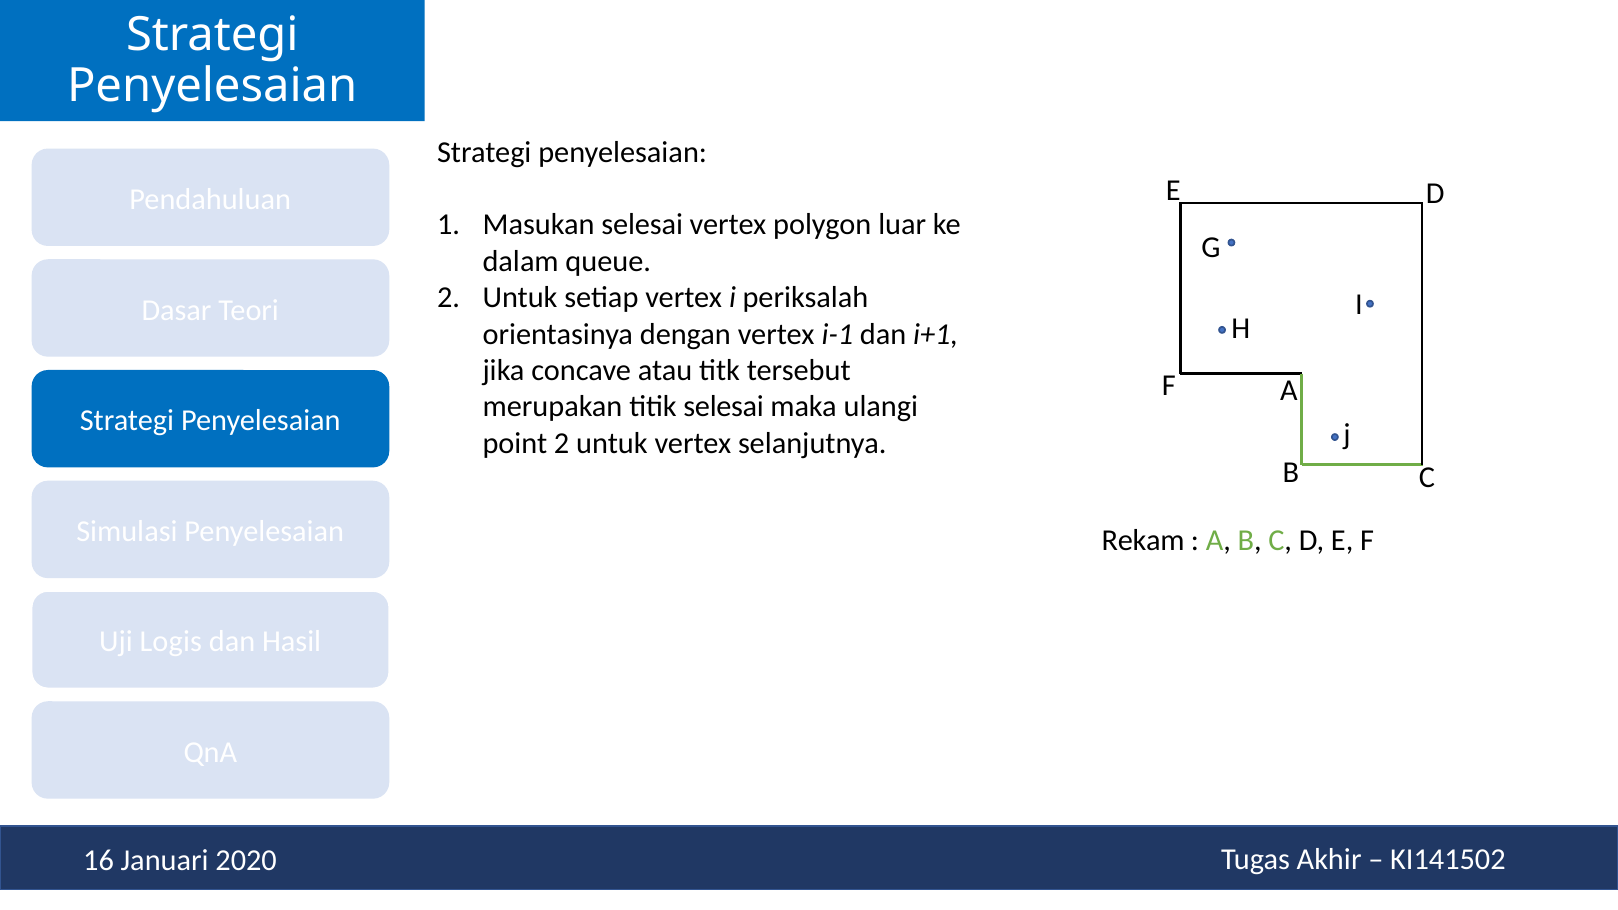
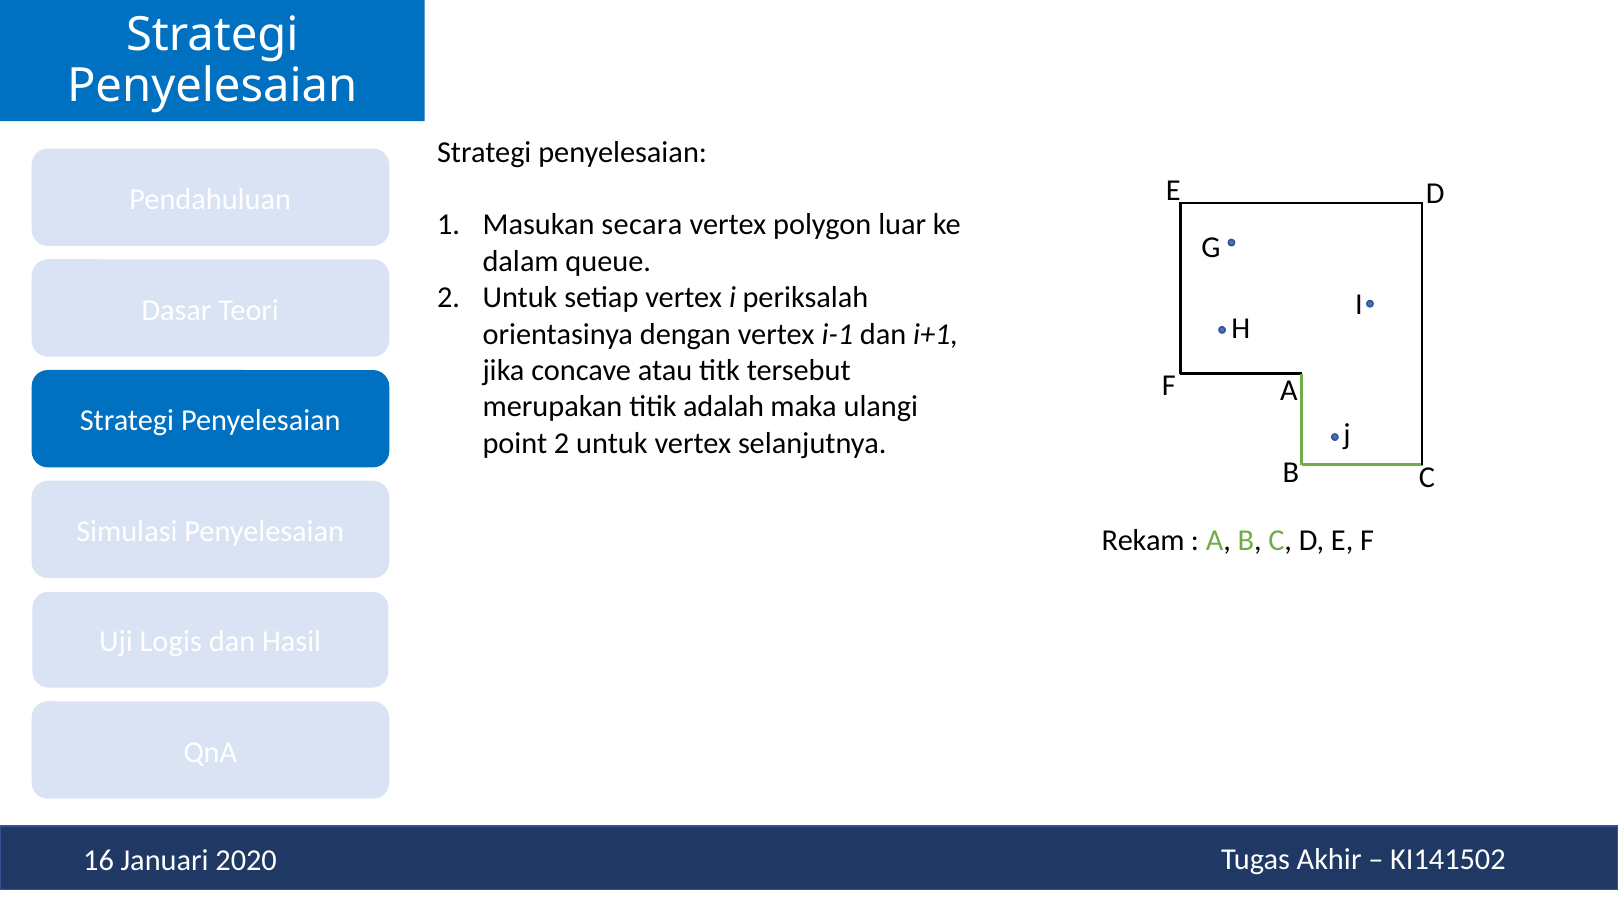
Masukan selesai: selesai -> secara
titik selesai: selesai -> adalah
